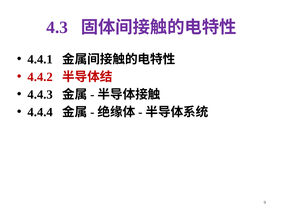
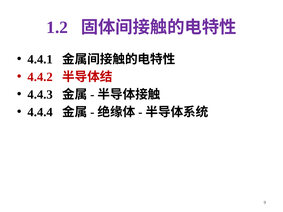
4.3: 4.3 -> 1.2
